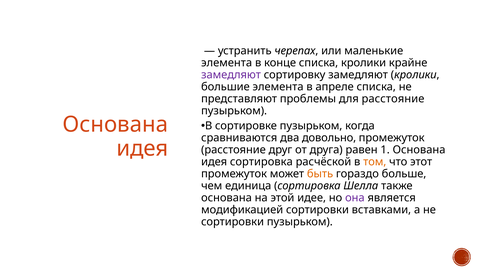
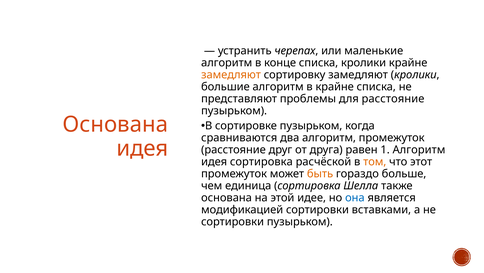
элемента at (227, 63): элемента -> алгоритм
замедляют at (231, 75) colour: purple -> orange
большие элемента: элемента -> алгоритм
в апреле: апреле -> крайне
два довольно: довольно -> алгоритм
1 Основана: Основана -> Алгоритм
она colour: purple -> blue
